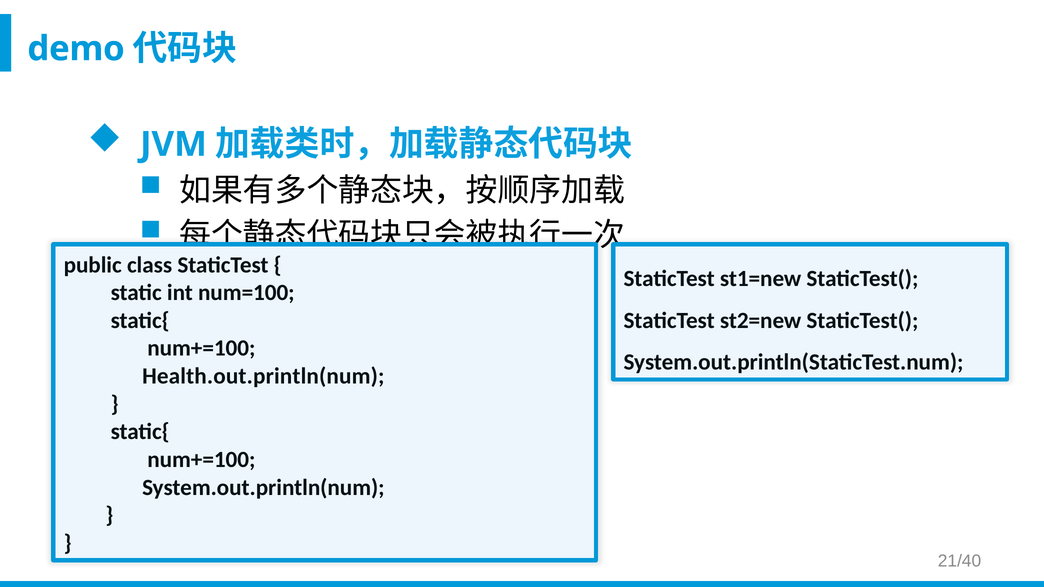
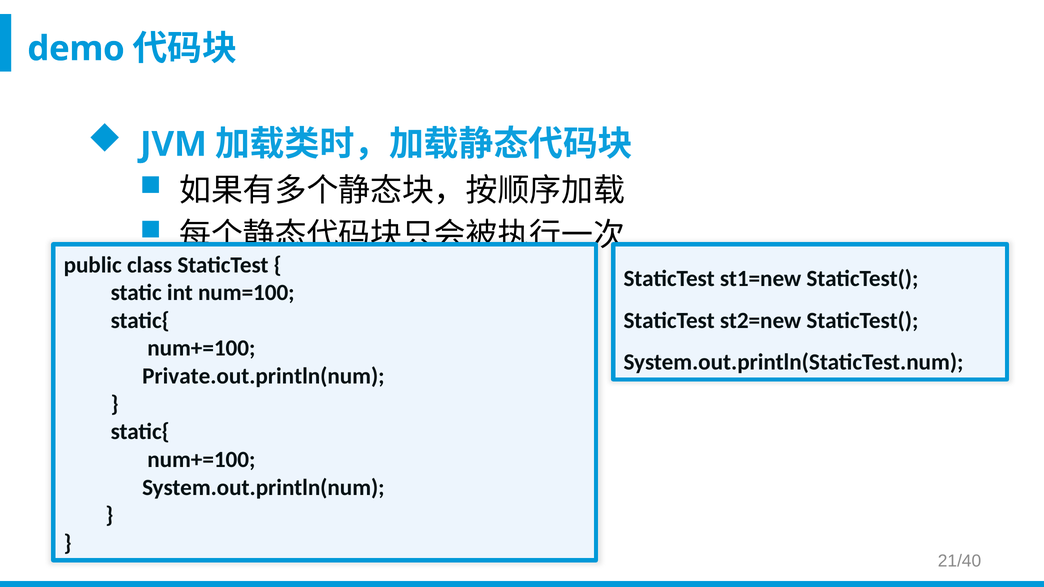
Health.out.println(num: Health.out.println(num -> Private.out.println(num
